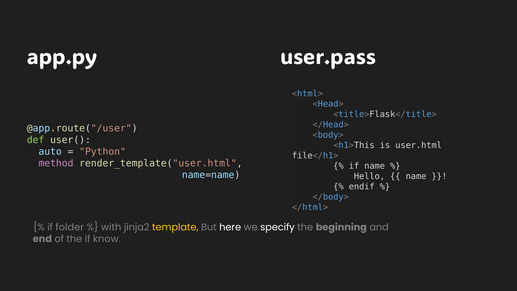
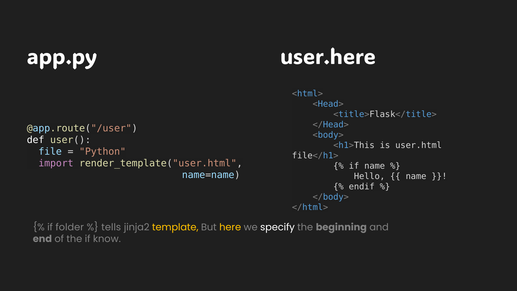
user.pass: user.pass -> user.here
def colour: light green -> white
auto: auto -> file
method: method -> import
with: with -> tells
here colour: white -> yellow
